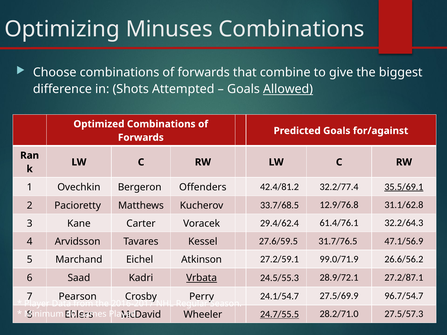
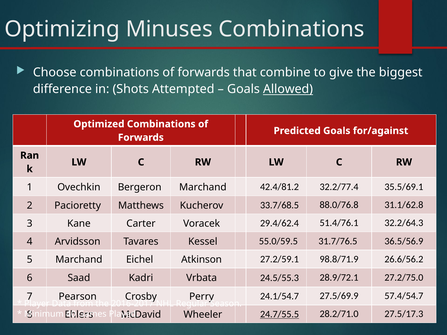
Bergeron Offenders: Offenders -> Marchand
35.5/69.1 underline: present -> none
12.9/76.8: 12.9/76.8 -> 88.0/76.8
61.4/76.1: 61.4/76.1 -> 51.4/76.1
27.6/59.5: 27.6/59.5 -> 55.0/59.5
47.1/56.9: 47.1/56.9 -> 36.5/56.9
99.0/71.9: 99.0/71.9 -> 98.8/71.9
Vrbata underline: present -> none
27.2/87.1: 27.2/87.1 -> 27.2/75.0
96.7/54.7: 96.7/54.7 -> 57.4/54.7
27.5/57.3: 27.5/57.3 -> 27.5/17.3
